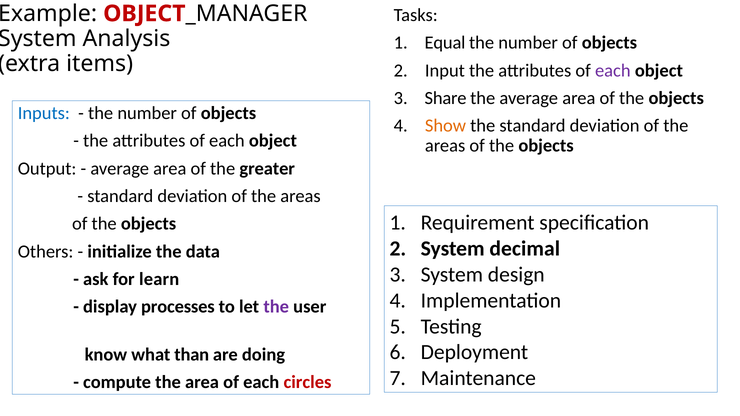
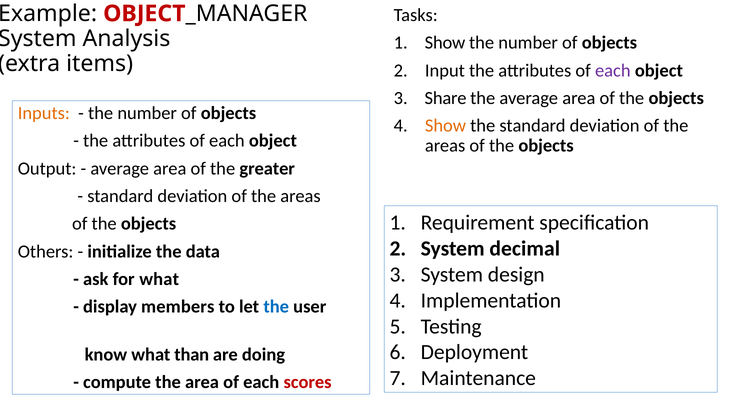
Equal at (445, 43): Equal -> Show
Inputs colour: blue -> orange
for learn: learn -> what
processes: processes -> members
the at (276, 307) colour: purple -> blue
circles: circles -> scores
